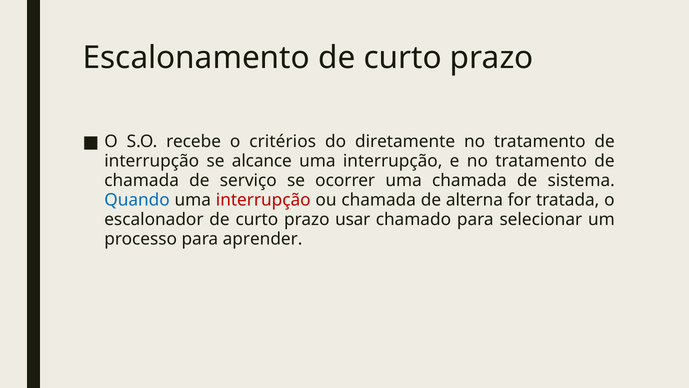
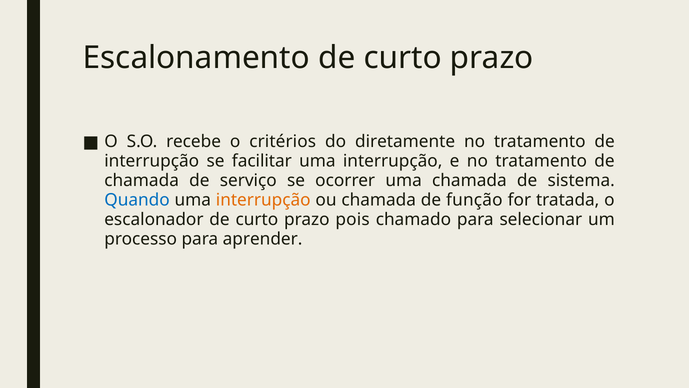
alcance: alcance -> facilitar
interrupção at (263, 200) colour: red -> orange
alterna: alterna -> função
usar: usar -> pois
